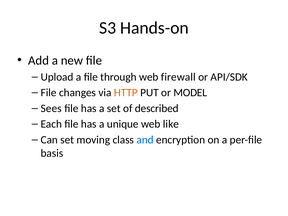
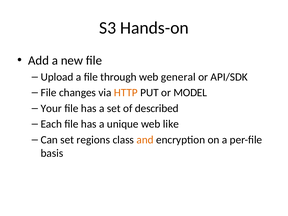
firewall: firewall -> general
Sees: Sees -> Your
moving: moving -> regions
and colour: blue -> orange
